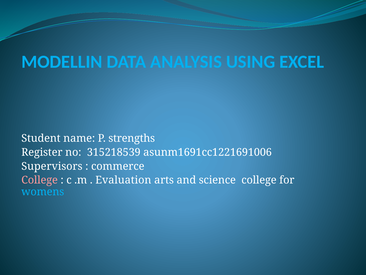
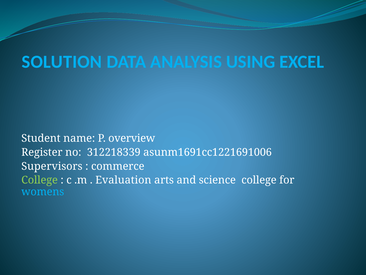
MODELLIN: MODELLIN -> SOLUTION
strengths: strengths -> overview
315218539: 315218539 -> 312218339
College at (40, 180) colour: pink -> light green
